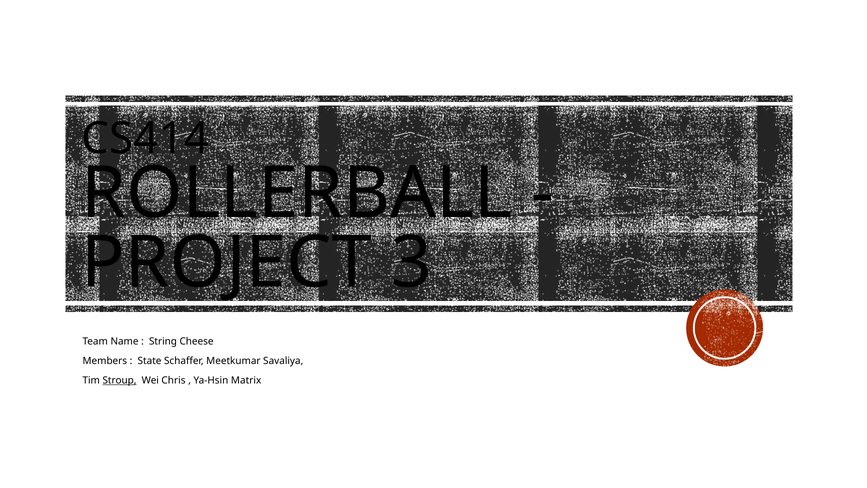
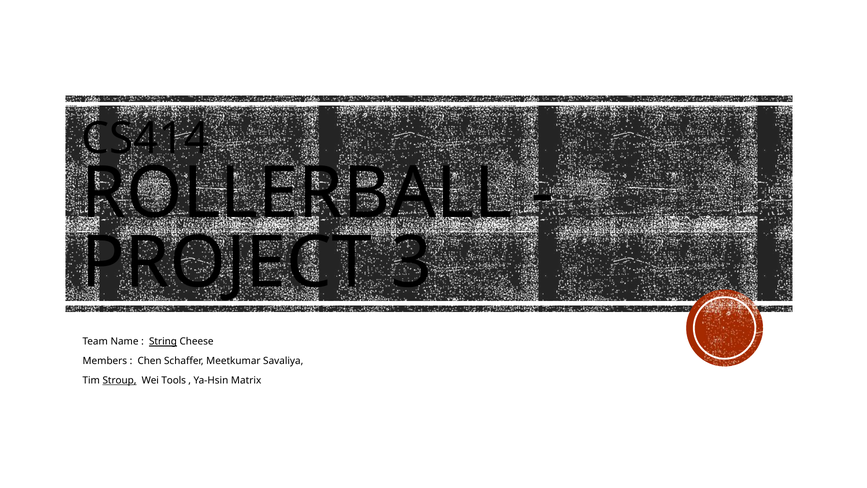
String underline: none -> present
State: State -> Chen
Chris: Chris -> Tools
